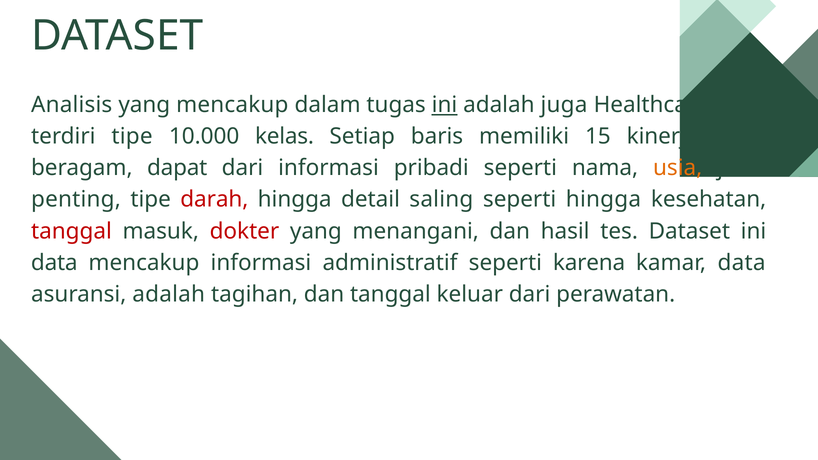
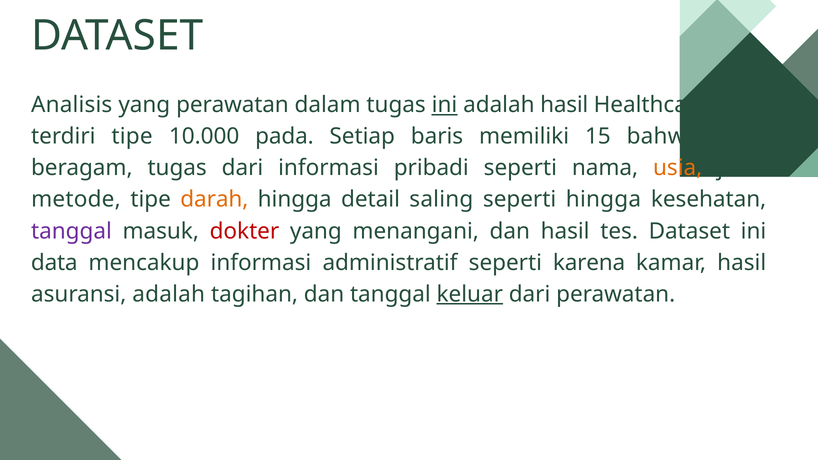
yang mencakup: mencakup -> perawatan
adalah juga: juga -> hasil
kelas: kelas -> pada
kinerja: kinerja -> bahwa
beragam dapat: dapat -> tugas
penting: penting -> metode
darah colour: red -> orange
tanggal at (71, 231) colour: red -> purple
kamar data: data -> hasil
keluar underline: none -> present
